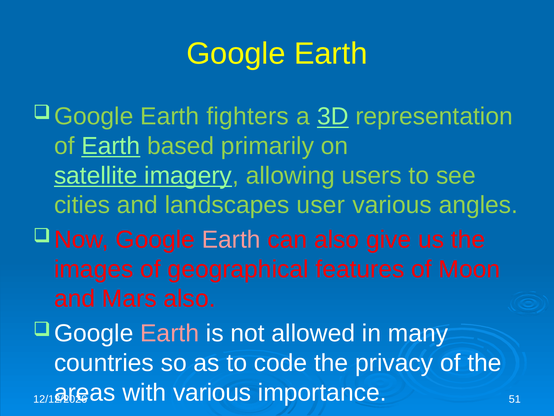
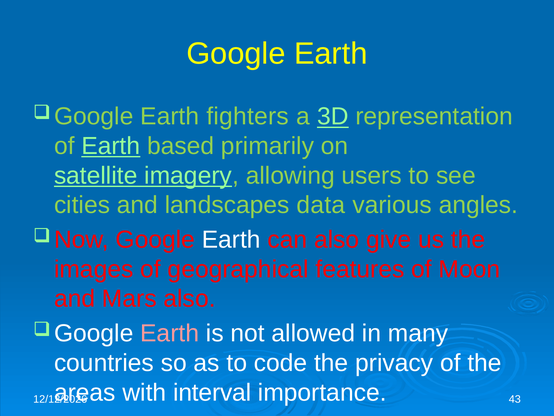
user: user -> data
Earth at (231, 239) colour: pink -> white
with various: various -> interval
51: 51 -> 43
